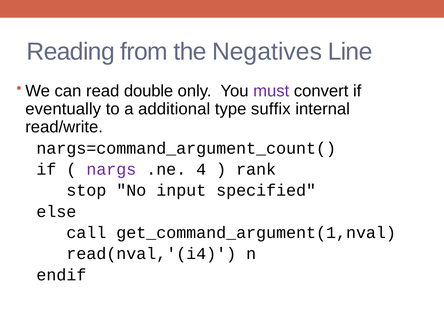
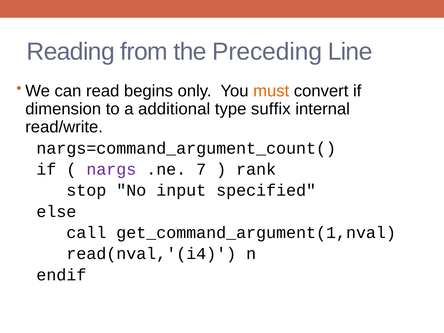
Negatives: Negatives -> Preceding
double: double -> begins
must colour: purple -> orange
eventually: eventually -> dimension
4: 4 -> 7
